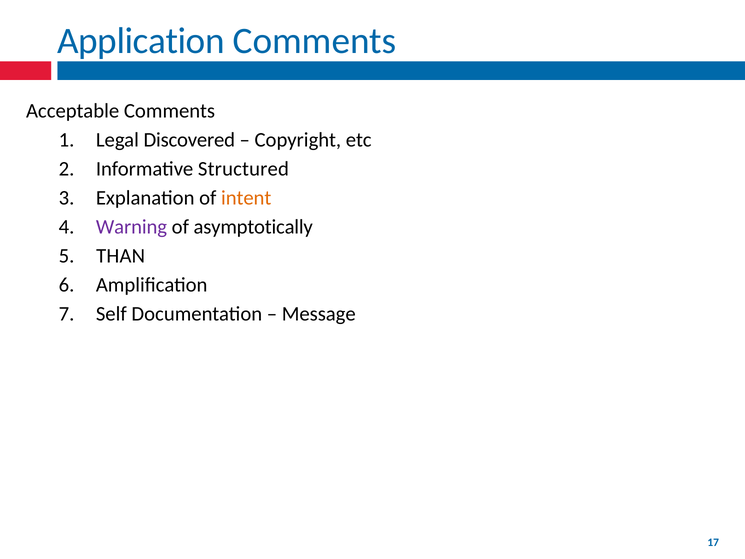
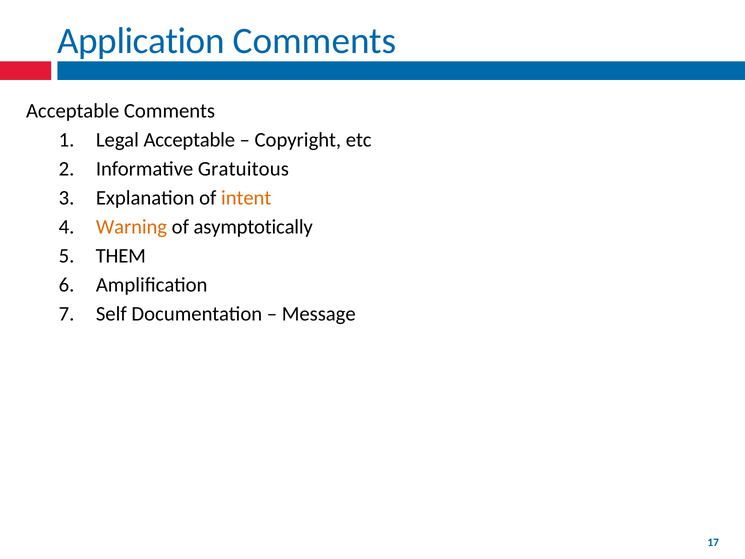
Legal Discovered: Discovered -> Acceptable
Structured: Structured -> Gratuitous
Warning colour: purple -> orange
THAN: THAN -> THEM
